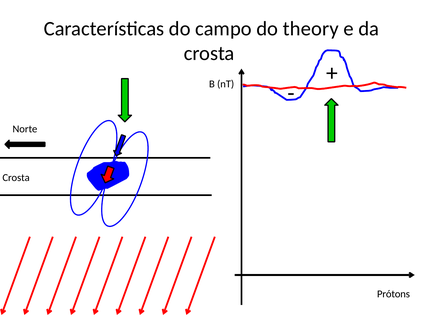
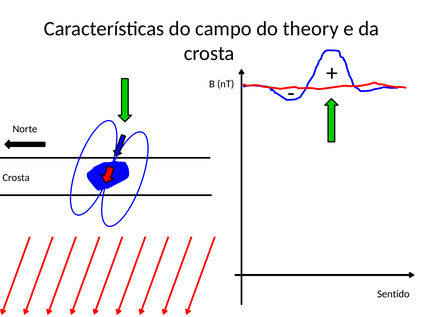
Prótons: Prótons -> Sentido
